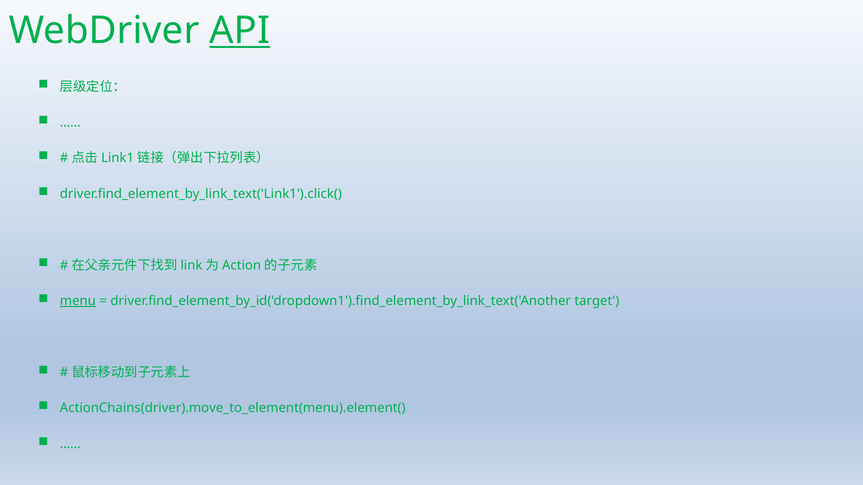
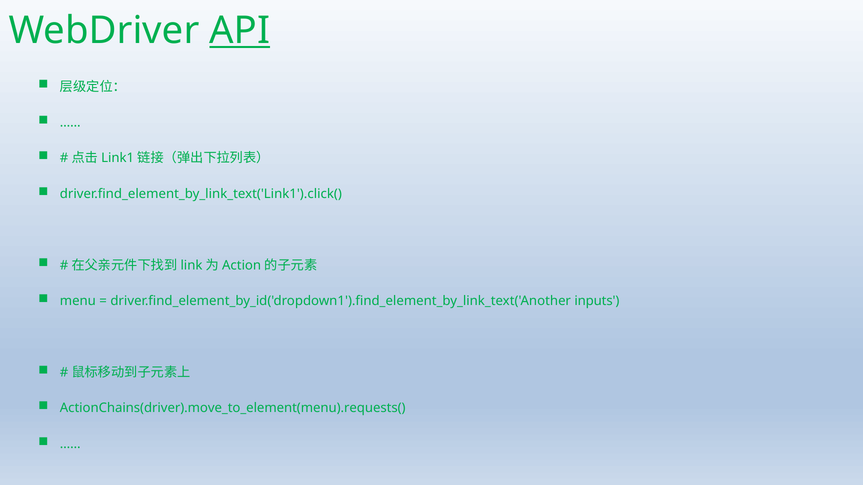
menu underline: present -> none
target: target -> inputs
ActionChains(driver).move_to_element(menu).element(: ActionChains(driver).move_to_element(menu).element( -> ActionChains(driver).move_to_element(menu).requests(
